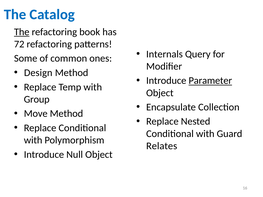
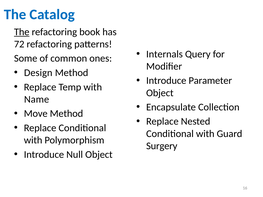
Parameter underline: present -> none
Group: Group -> Name
Relates: Relates -> Surgery
